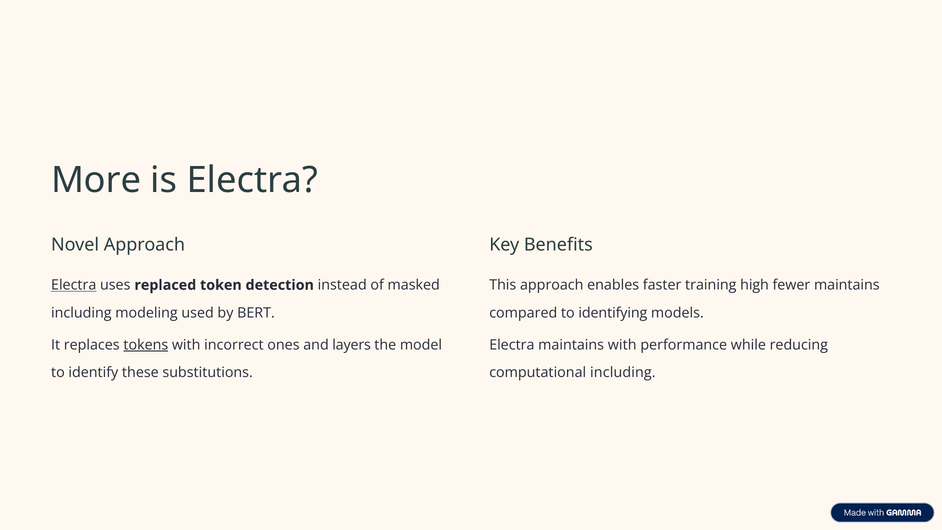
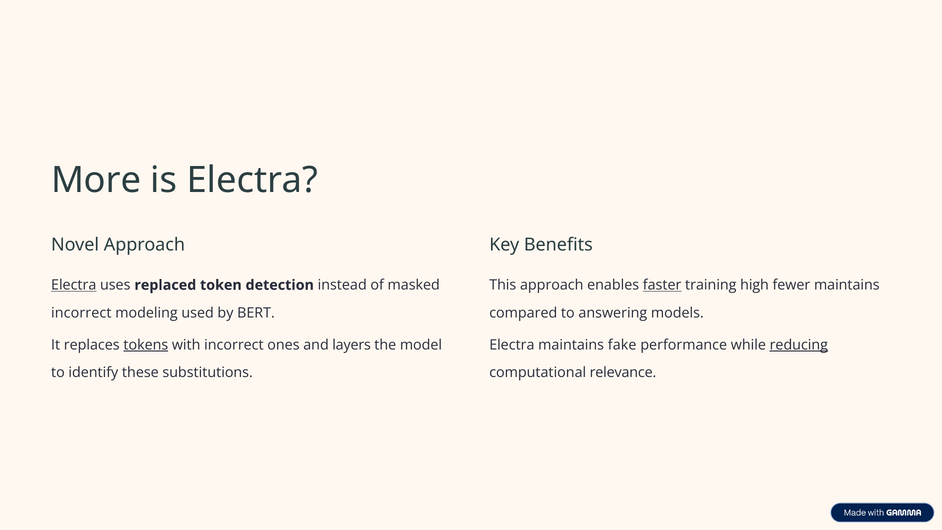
faster underline: none -> present
including at (81, 313): including -> incorrect
identifying: identifying -> answering
maintains with: with -> fake
reducing underline: none -> present
computational including: including -> relevance
